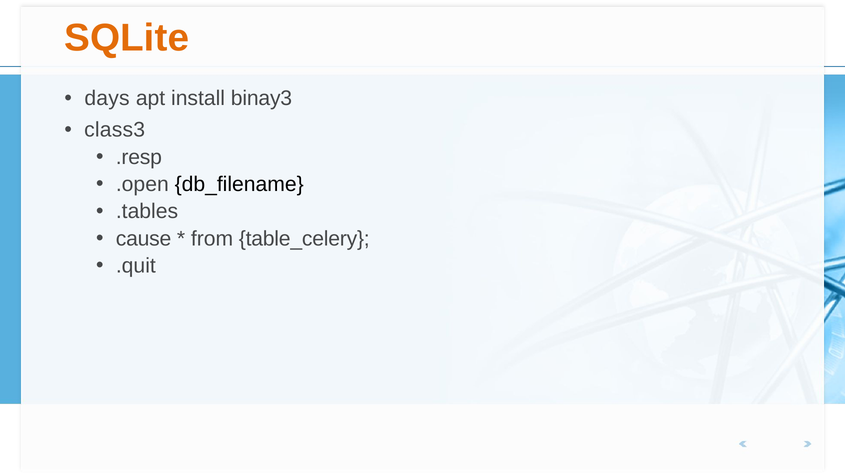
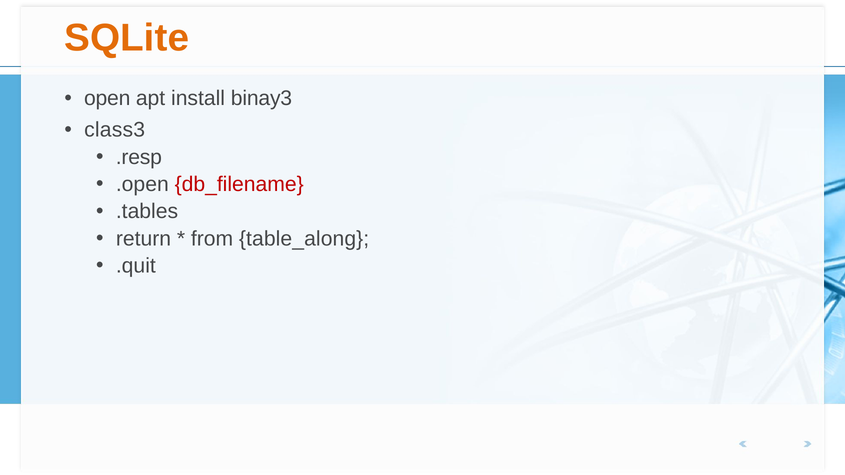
days: days -> open
db_filename colour: black -> red
cause: cause -> return
table_celery: table_celery -> table_along
